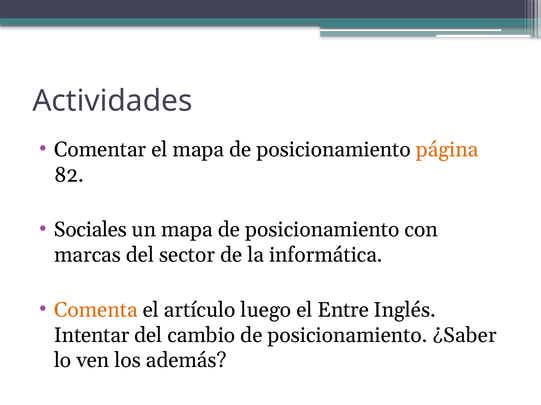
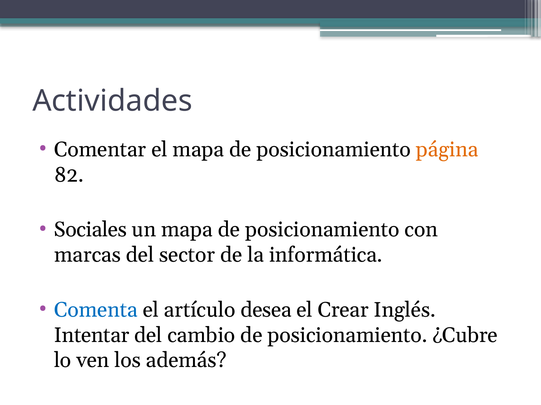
Comenta colour: orange -> blue
luego: luego -> desea
Entre: Entre -> Crear
¿Saber: ¿Saber -> ¿Cubre
